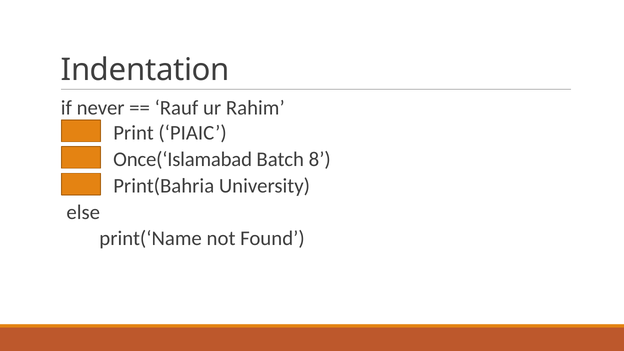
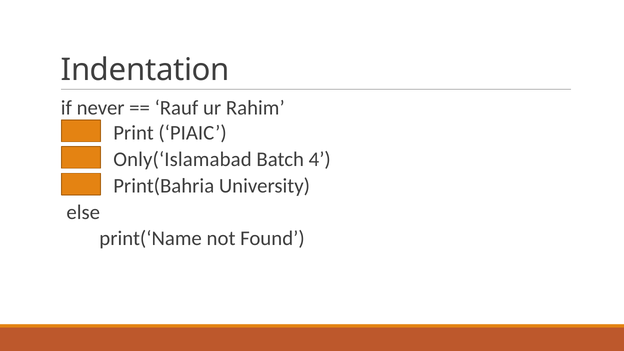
Once(‘Islamabad: Once(‘Islamabad -> Only(‘Islamabad
8: 8 -> 4
